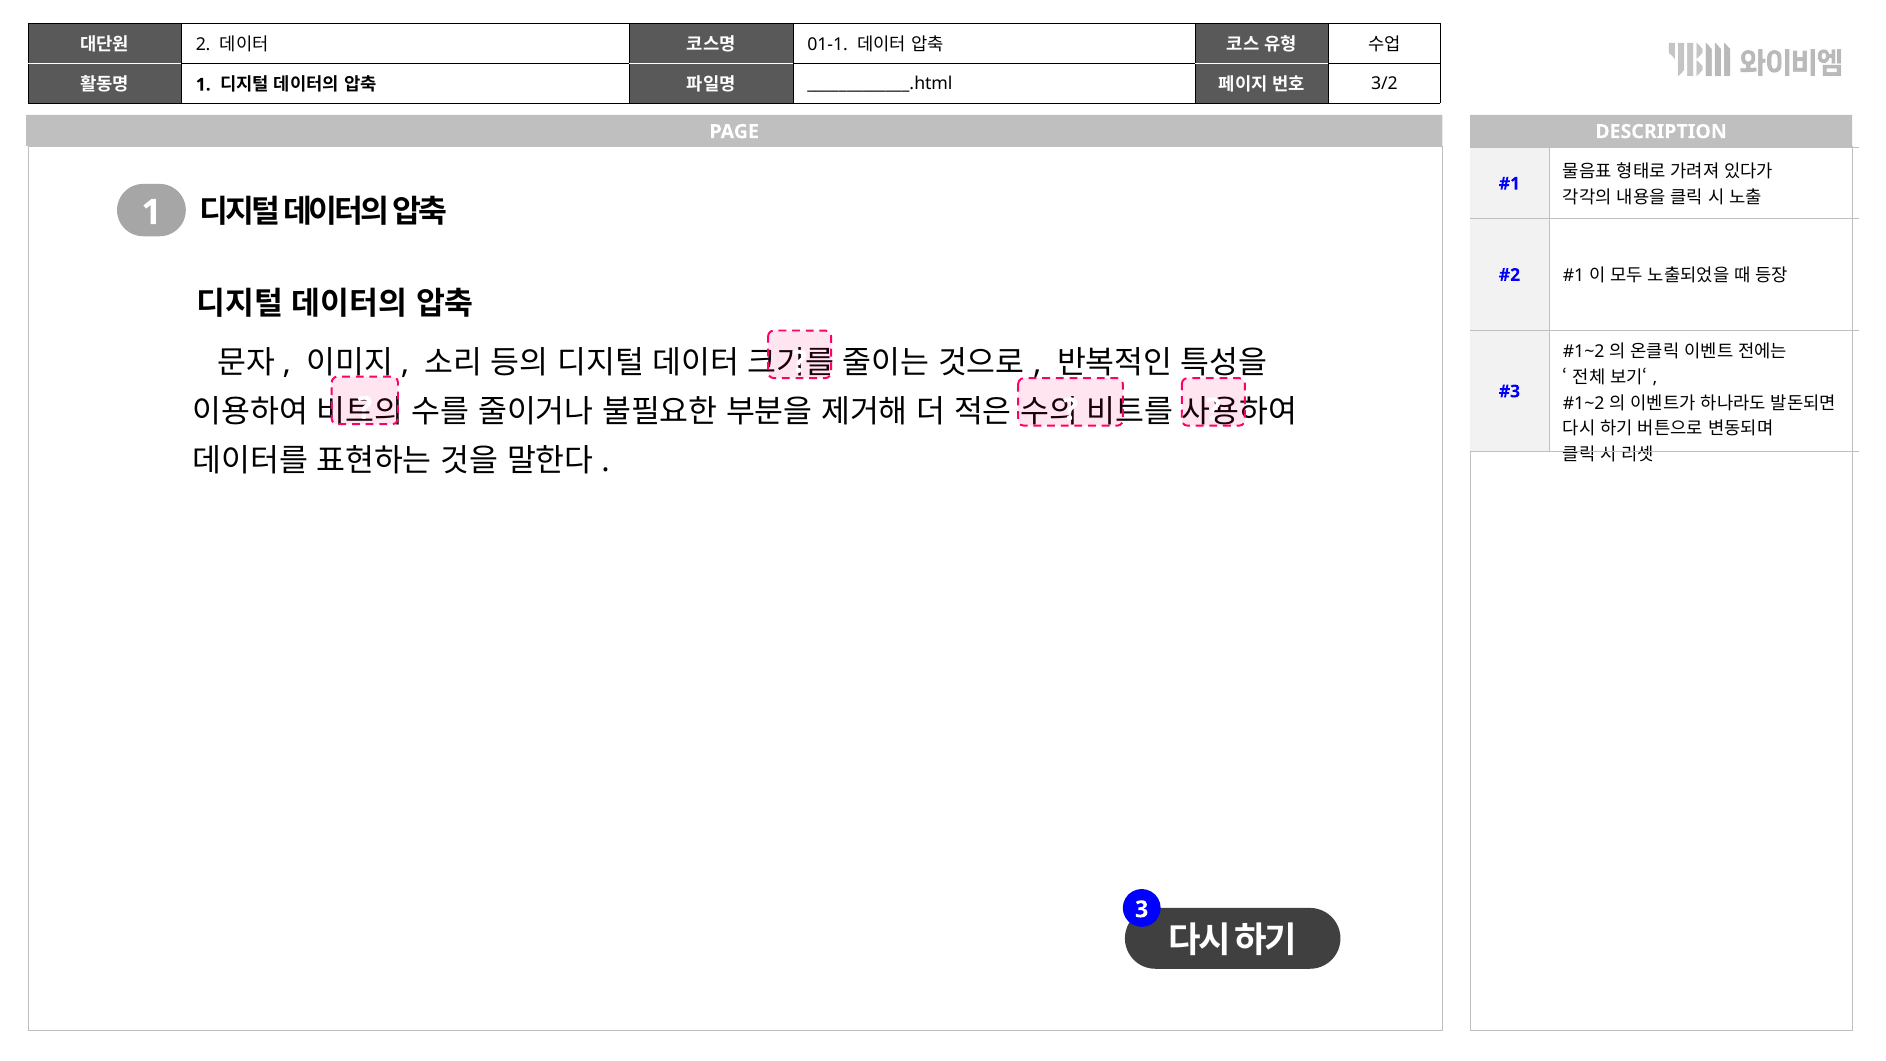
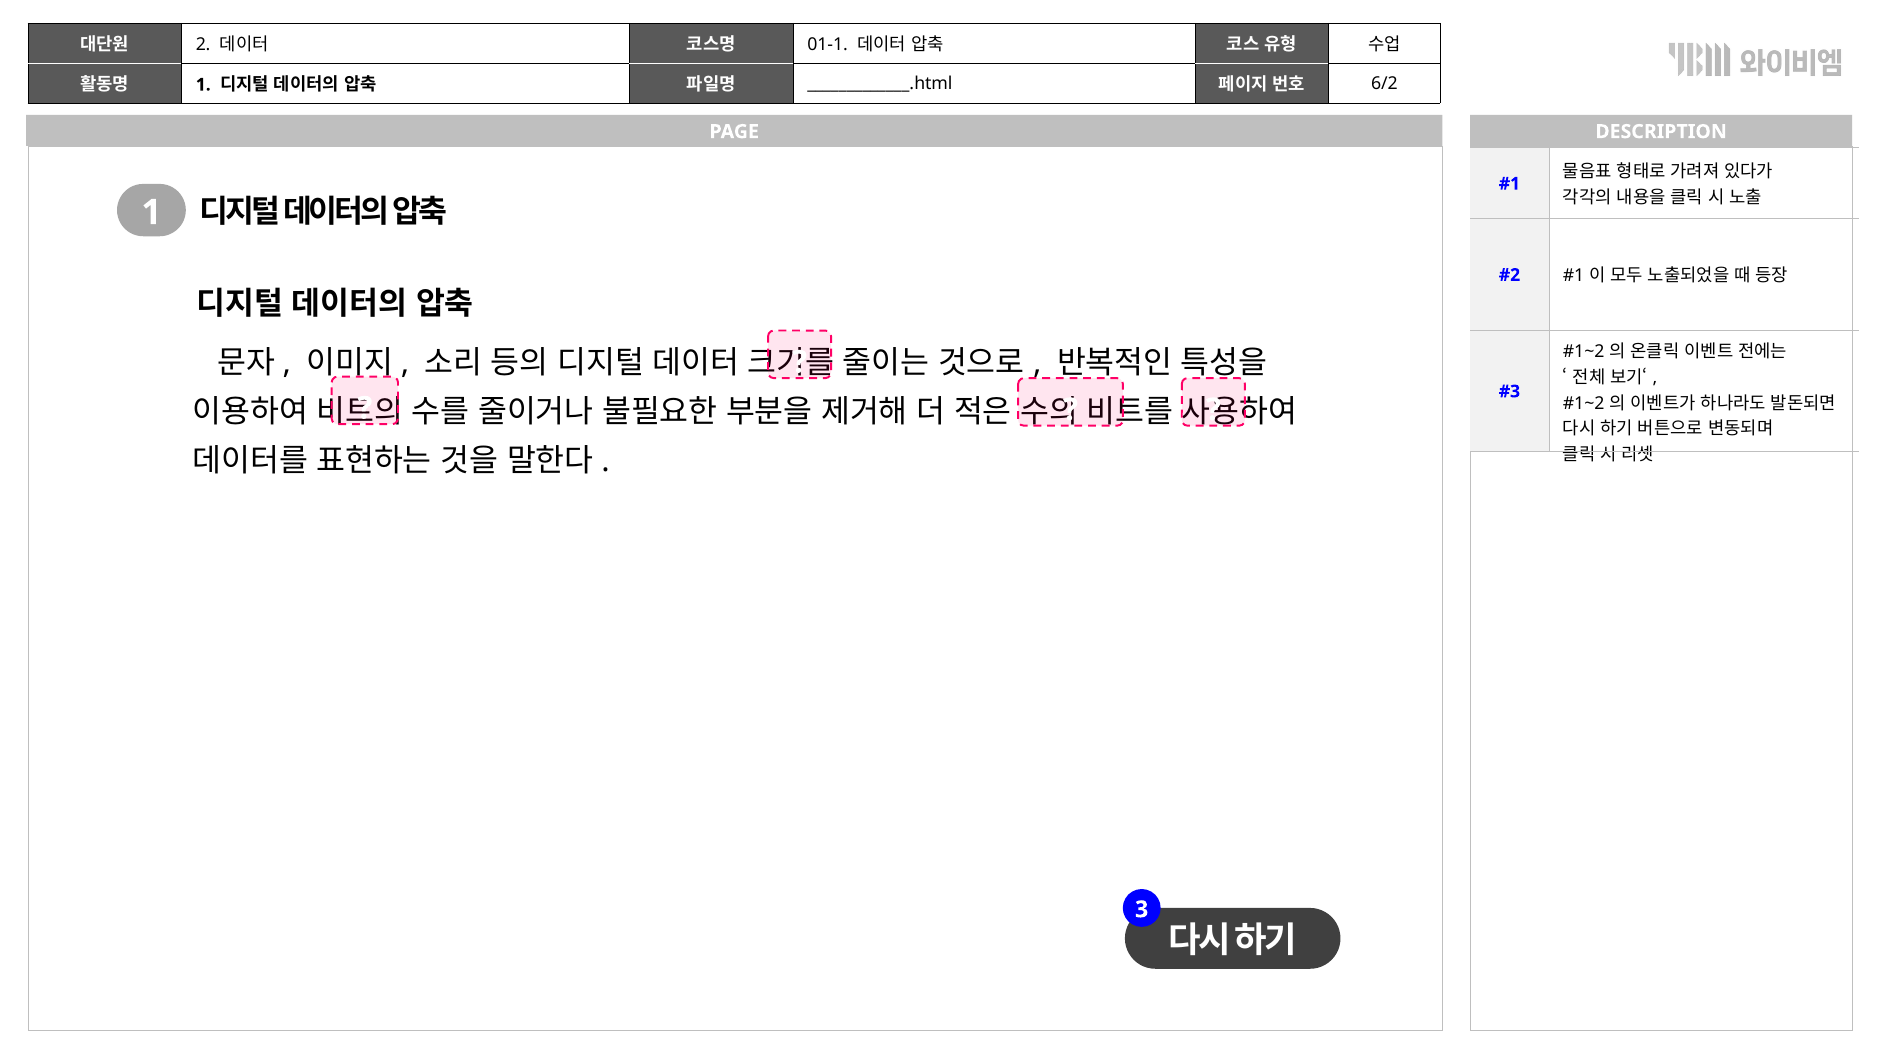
3/2: 3/2 -> 6/2
